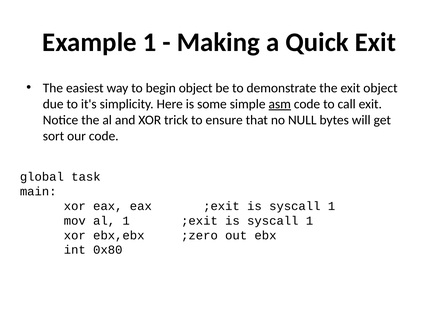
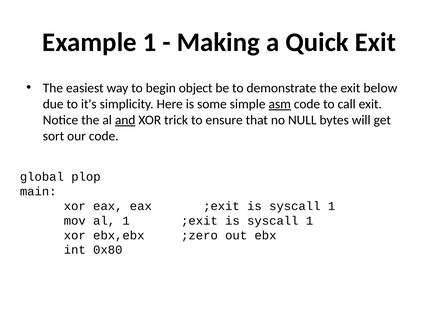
exit object: object -> below
and underline: none -> present
task: task -> plop
